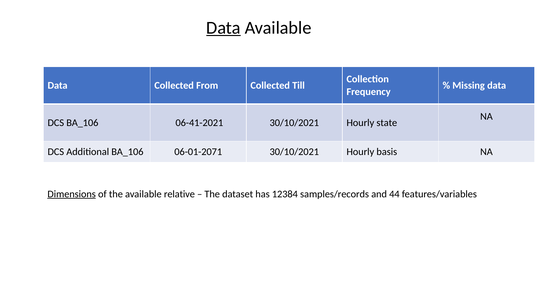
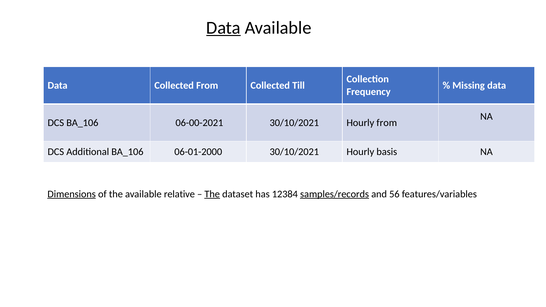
06-41-2021: 06-41-2021 -> 06-00-2021
state: state -> from
06-01-2071: 06-01-2071 -> 06-01-2000
The at (212, 194) underline: none -> present
samples/records underline: none -> present
44: 44 -> 56
